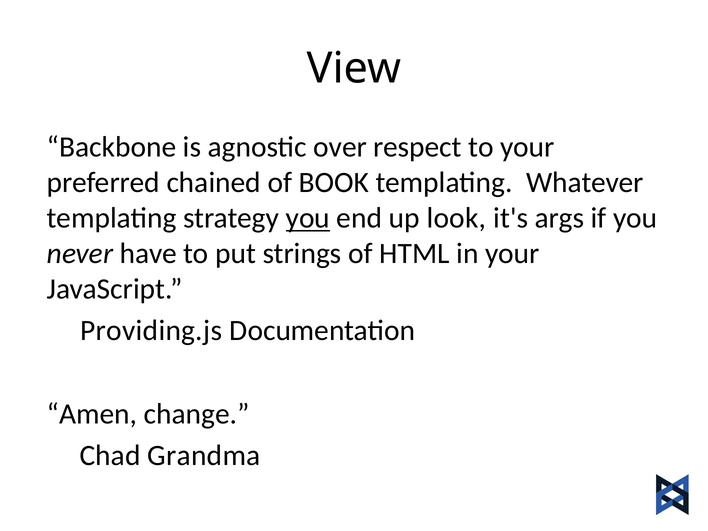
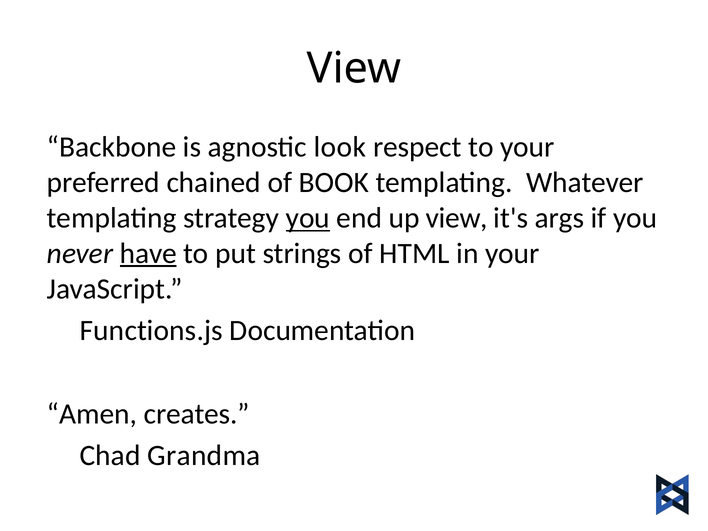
over: over -> look
up look: look -> view
have underline: none -> present
Providing.js: Providing.js -> Functions.js
change: change -> creates
